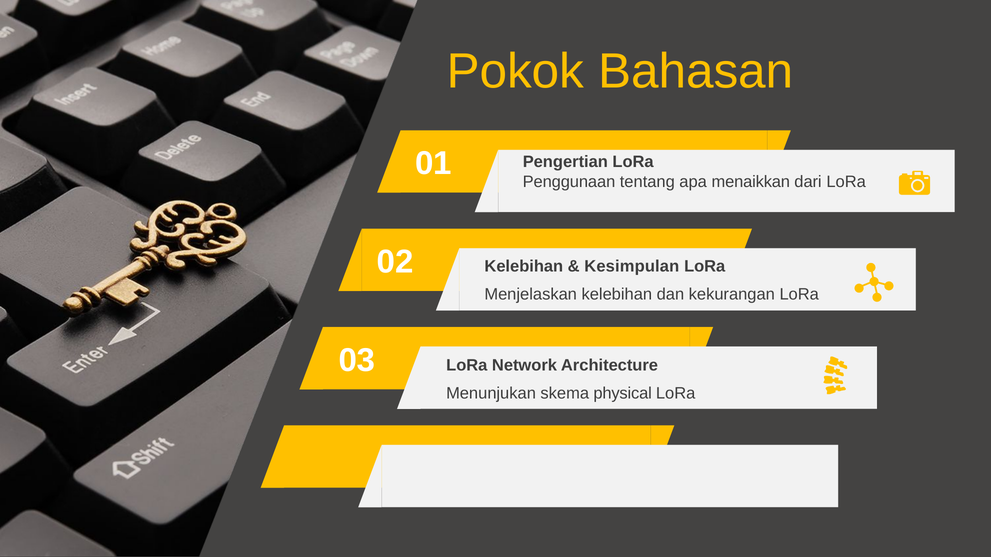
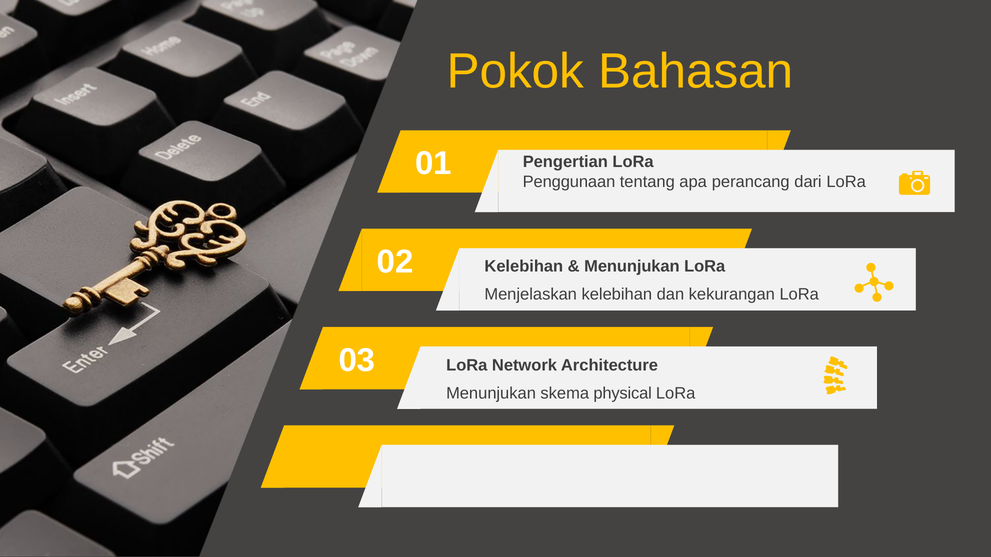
menaikkan: menaikkan -> perancang
Kesimpulan at (632, 267): Kesimpulan -> Menunjukan
